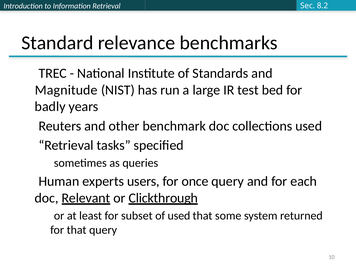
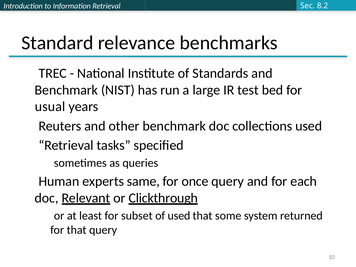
Magnitude at (66, 90): Magnitude -> Benchmark
badly: badly -> usual
users: users -> same
